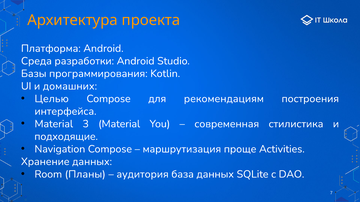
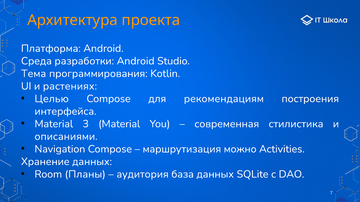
Базы: Базы -> Тема
домашних: домашних -> растениях
подходящие: подходящие -> описаниями
проще: проще -> можно
